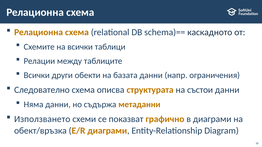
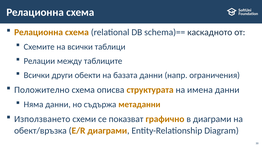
Следователно: Следователно -> Положително
състои: състои -> имена
